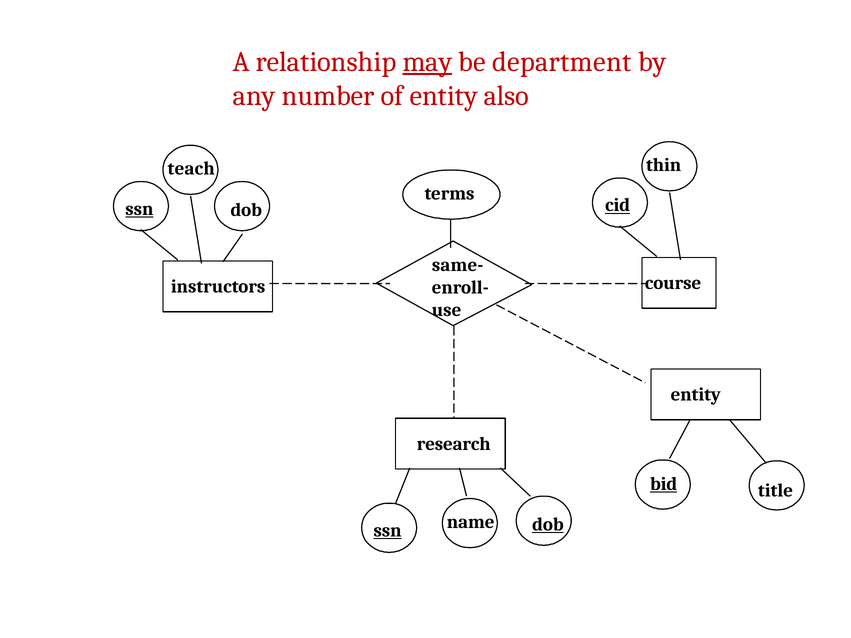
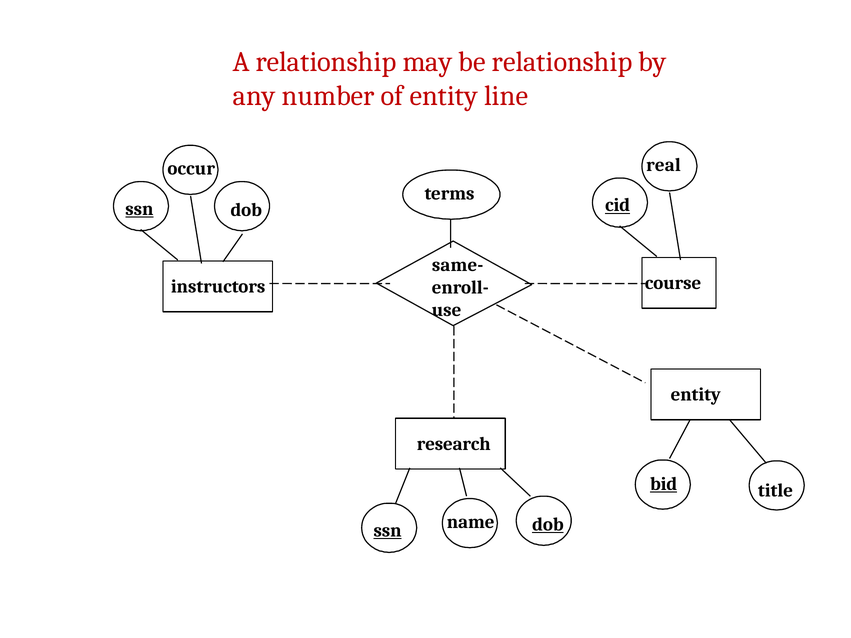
may underline: present -> none
be department: department -> relationship
also: also -> line
thin: thin -> real
teach: teach -> occur
